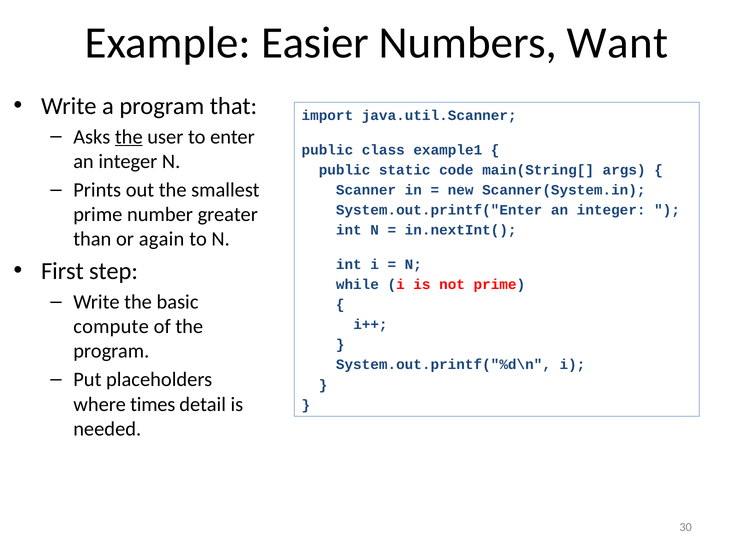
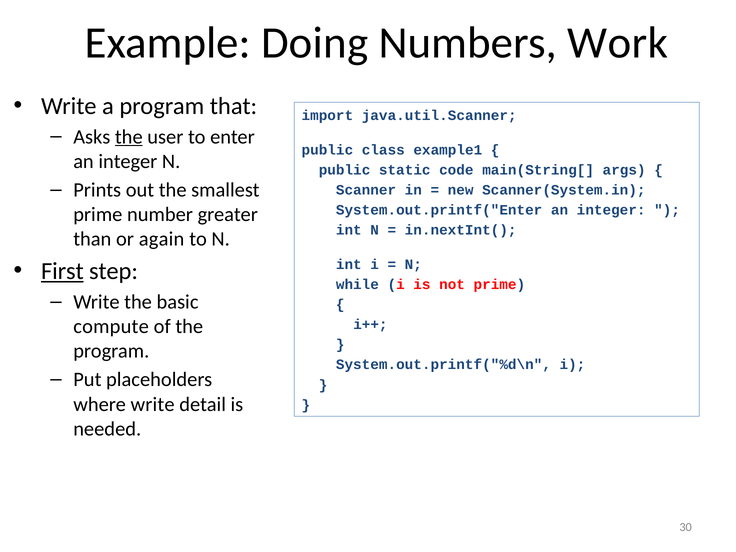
Easier: Easier -> Doing
Want: Want -> Work
First underline: none -> present
where times: times -> write
